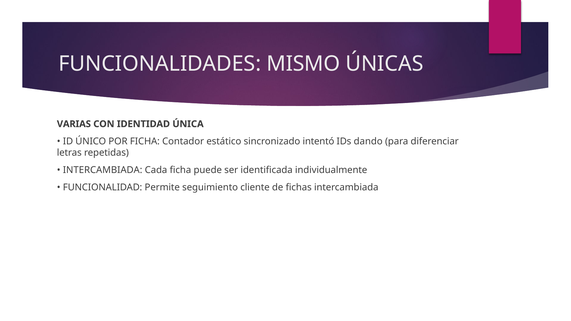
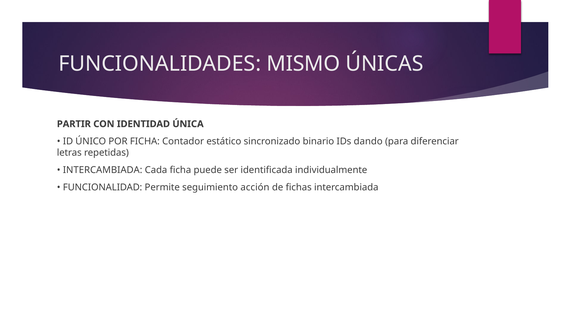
VARIAS: VARIAS -> PARTIR
intentó: intentó -> binario
cliente: cliente -> acción
